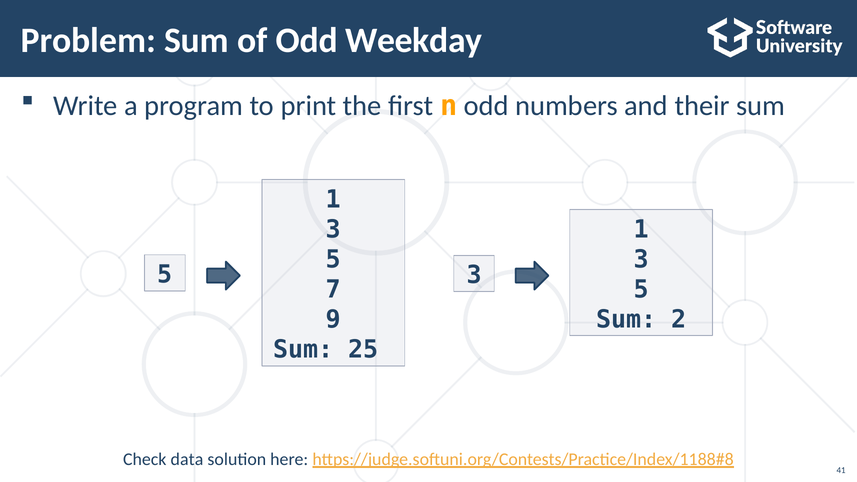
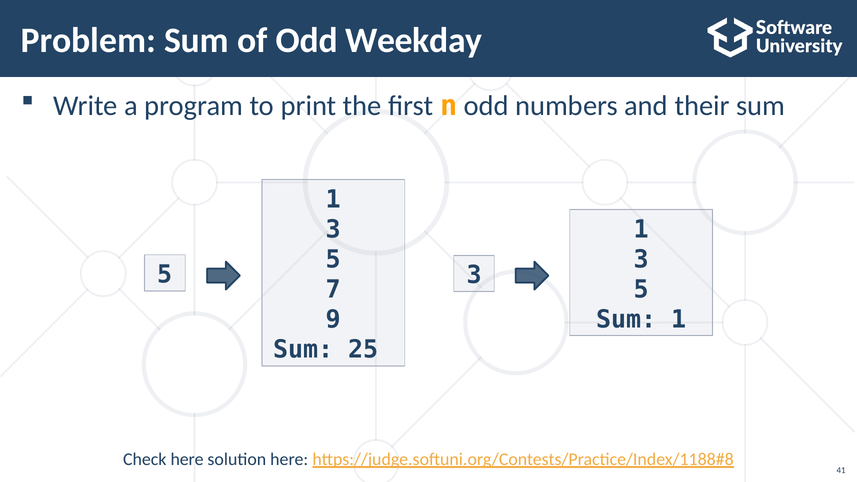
Sum 2: 2 -> 1
Check data: data -> here
